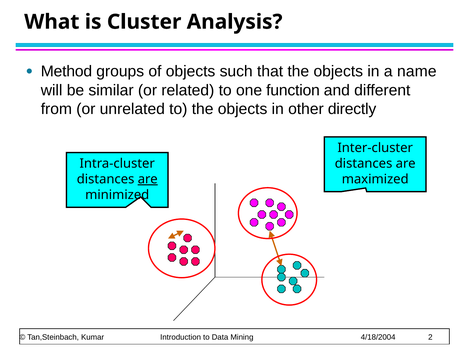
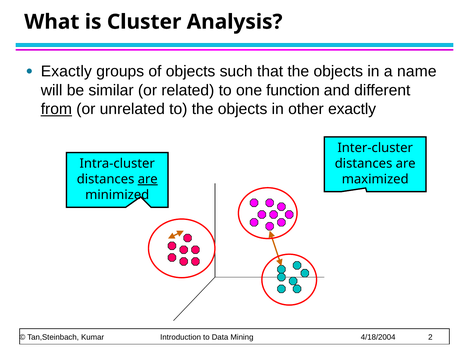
Method at (66, 71): Method -> Exactly
from underline: none -> present
other directly: directly -> exactly
